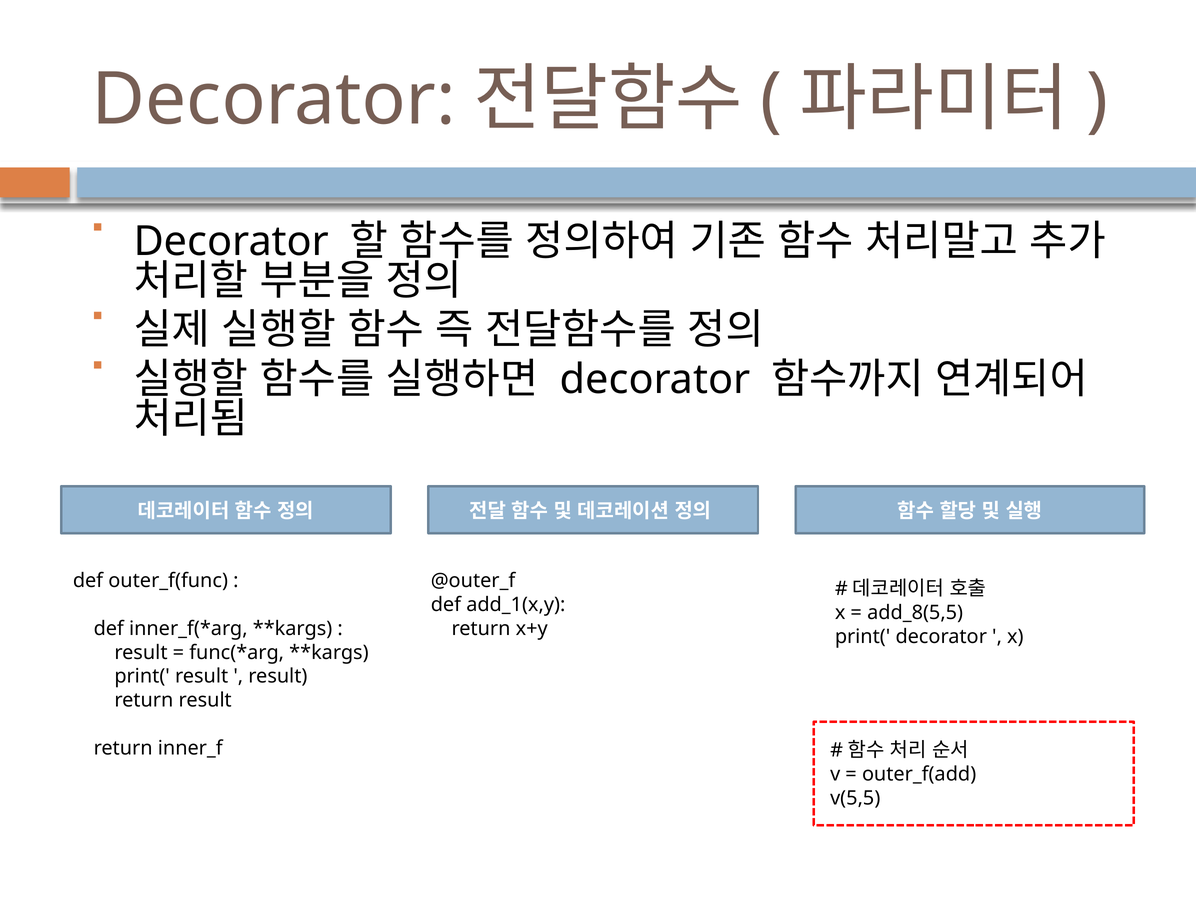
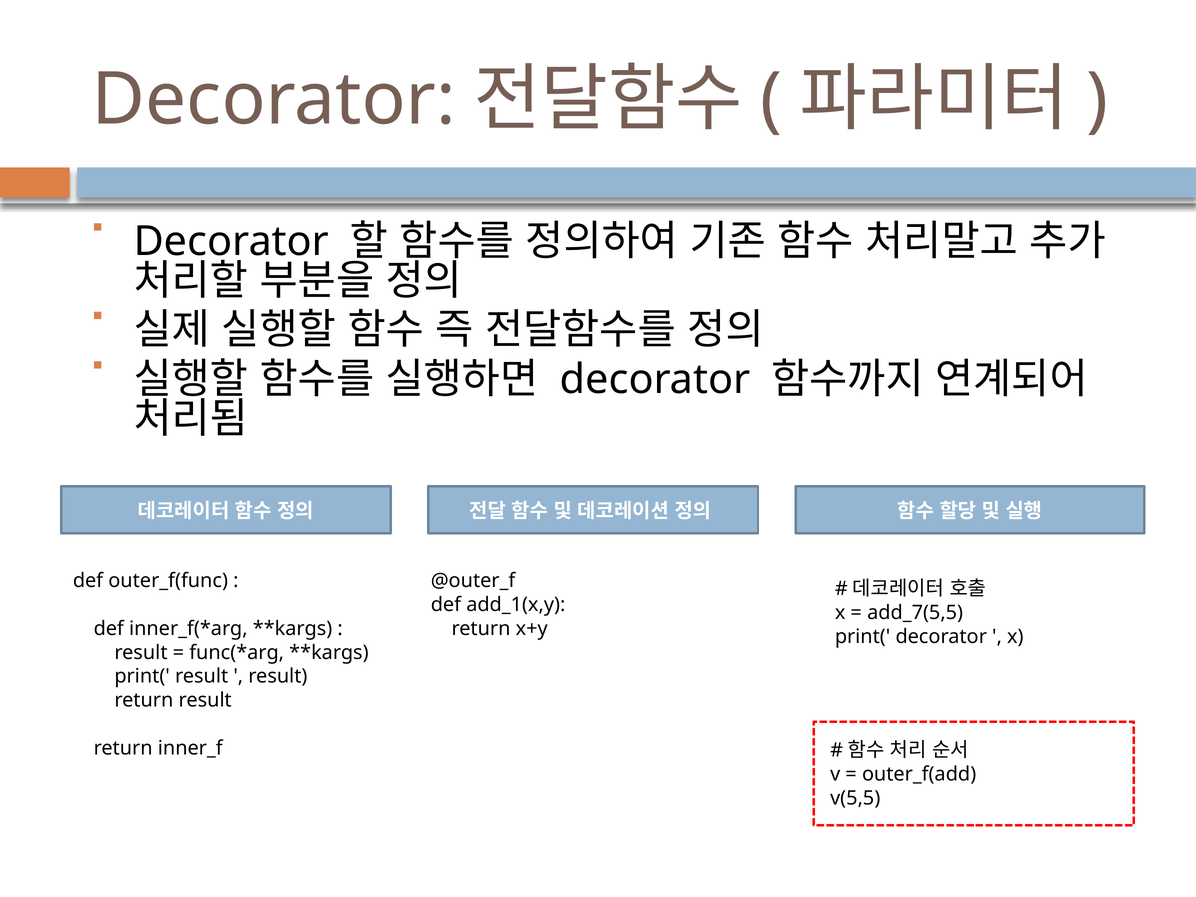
add_8(5,5: add_8(5,5 -> add_7(5,5
